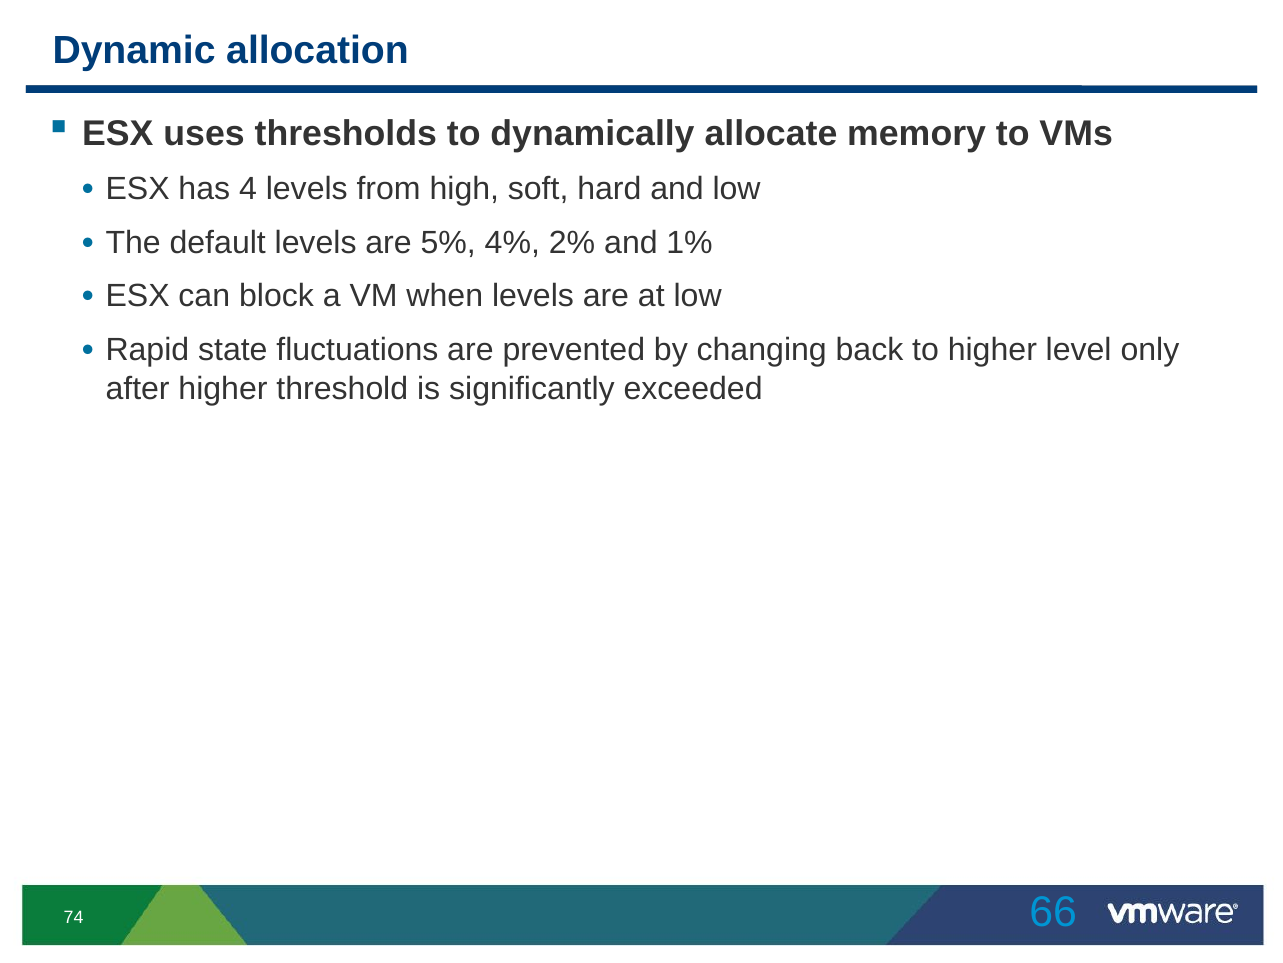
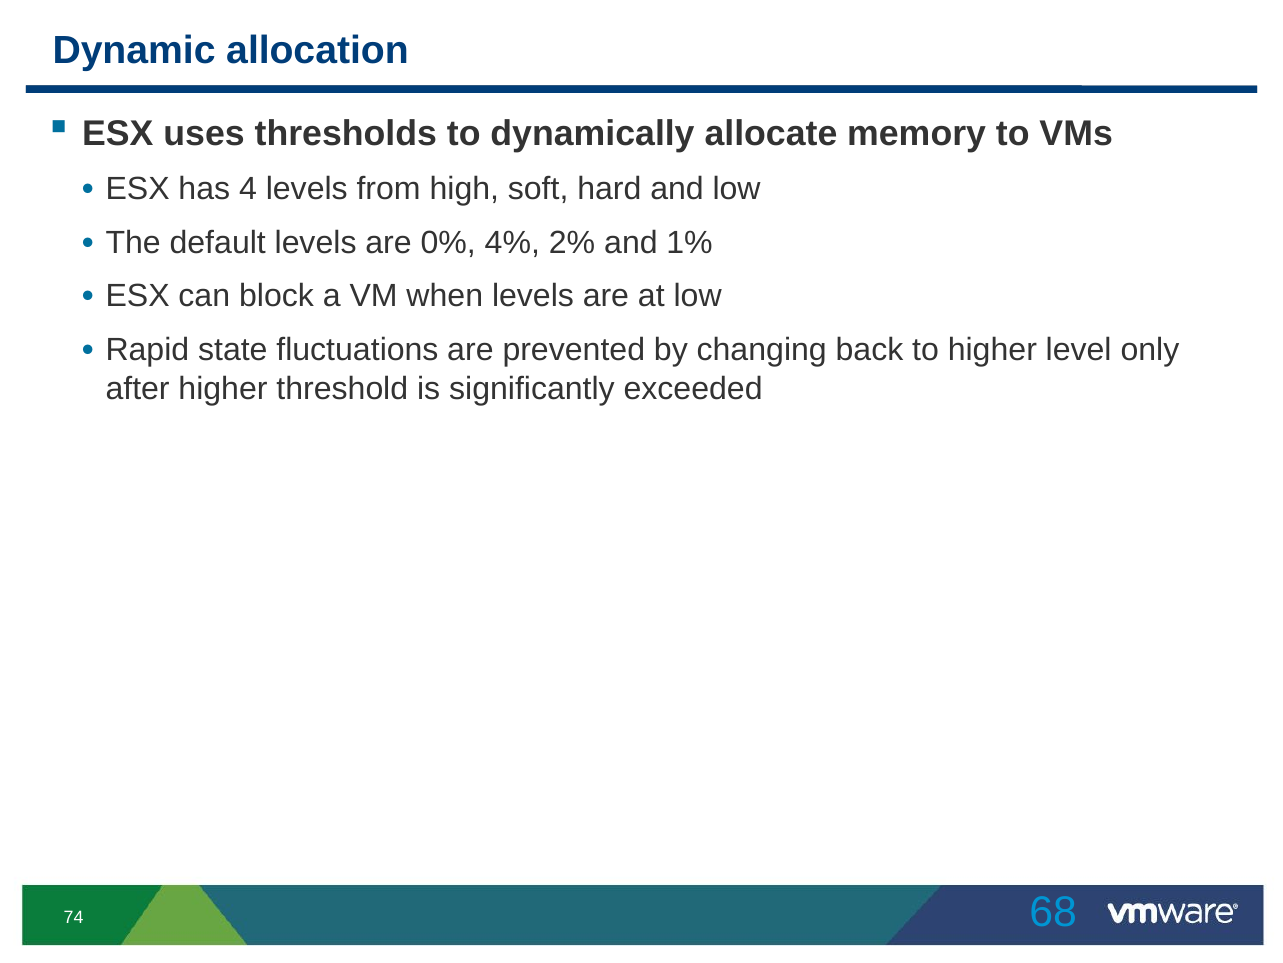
5%: 5% -> 0%
66: 66 -> 68
